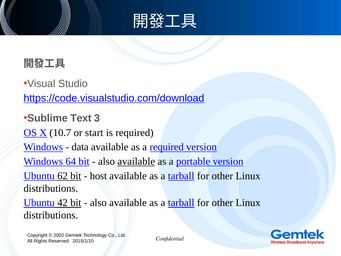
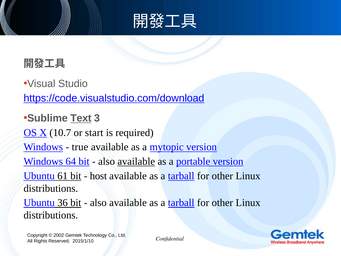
Text underline: none -> present
data: data -> true
a required: required -> mytopic
62: 62 -> 61
42: 42 -> 36
